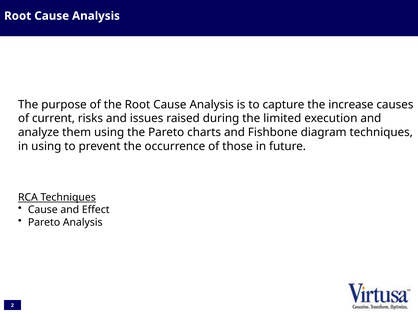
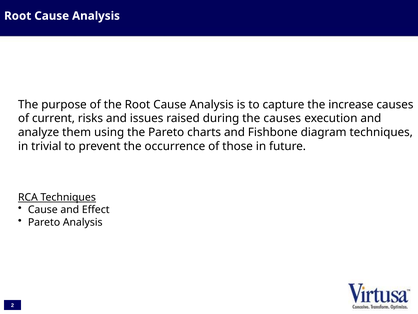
the limited: limited -> causes
in using: using -> trivial
